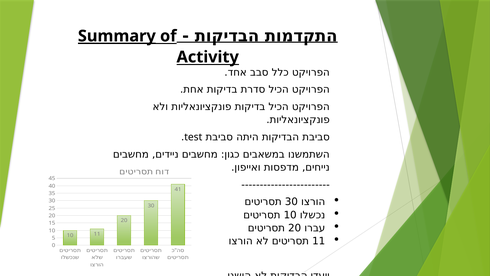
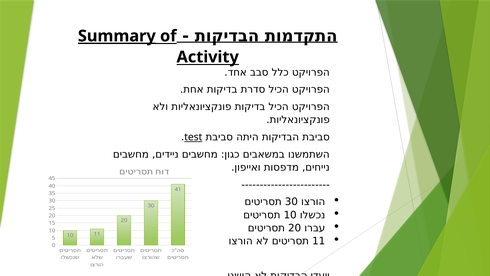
test underline: none -> present
